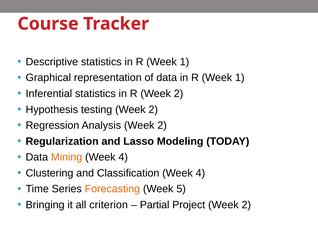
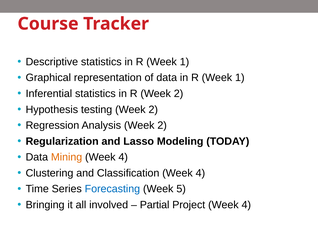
Forecasting colour: orange -> blue
criterion: criterion -> involved
Project Week 2: 2 -> 4
